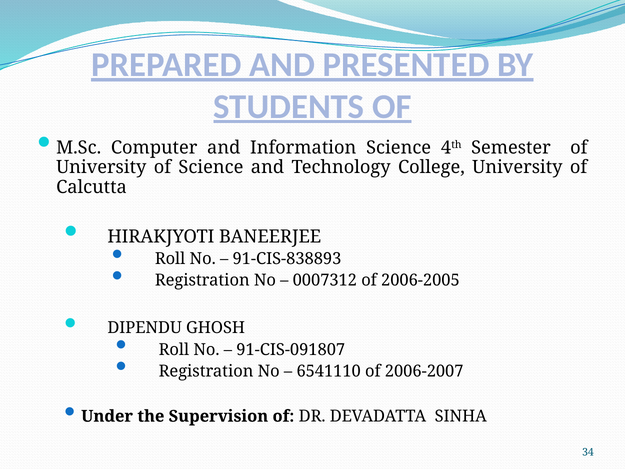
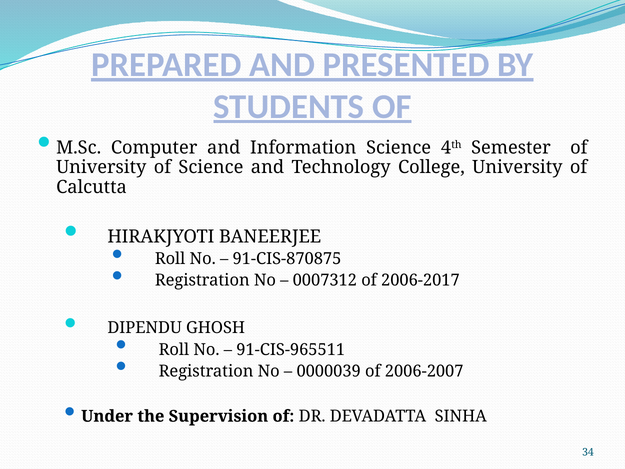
91-CIS-838893: 91-CIS-838893 -> 91-CIS-870875
2006-2005: 2006-2005 -> 2006-2017
91-CIS-091807: 91-CIS-091807 -> 91-CIS-965511
6541110: 6541110 -> 0000039
